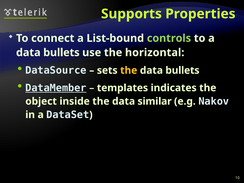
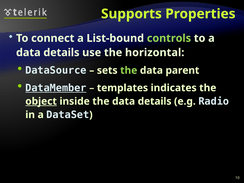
bullets at (61, 53): bullets -> details
the at (129, 70) colour: yellow -> light green
bullets at (182, 70): bullets -> parent
object underline: none -> present
the data similar: similar -> details
Nakov: Nakov -> Radio
